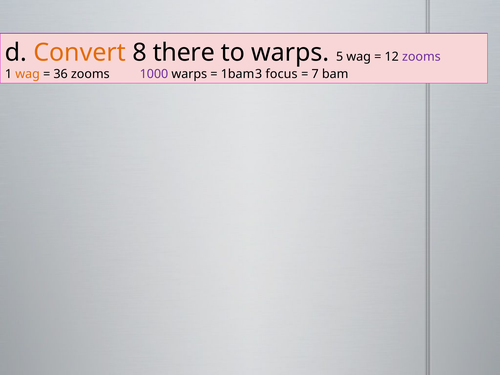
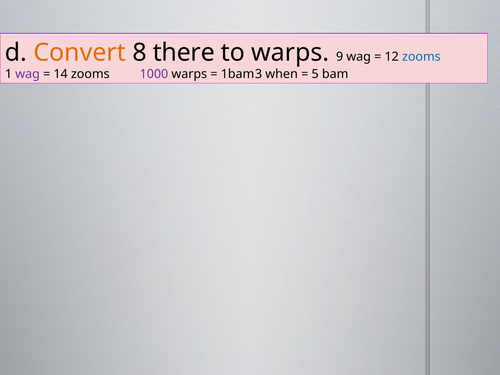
5: 5 -> 9
zooms at (421, 57) colour: purple -> blue
wag at (28, 74) colour: orange -> purple
36: 36 -> 14
focus: focus -> when
7: 7 -> 5
